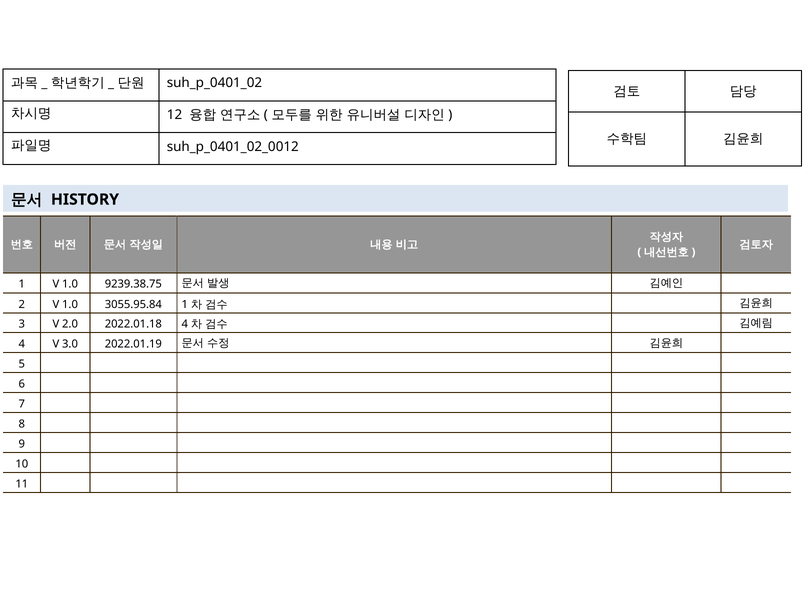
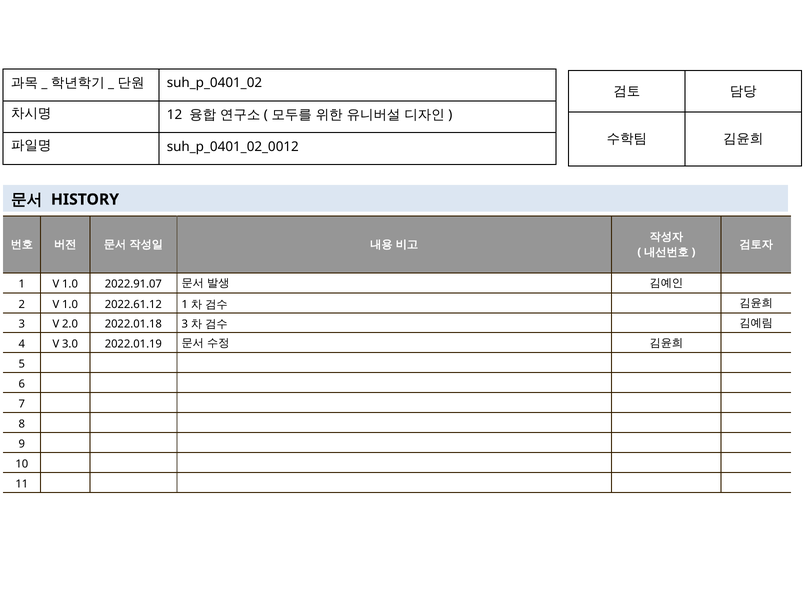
9239.38.75: 9239.38.75 -> 2022.91.07
3055.95.84: 3055.95.84 -> 2022.61.12
2022.01.18 4: 4 -> 3
